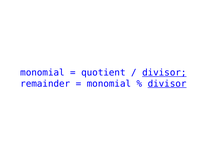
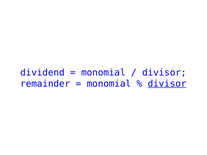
monomial at (42, 73): monomial -> dividend
quotient at (103, 73): quotient -> monomial
divisor at (164, 73) underline: present -> none
